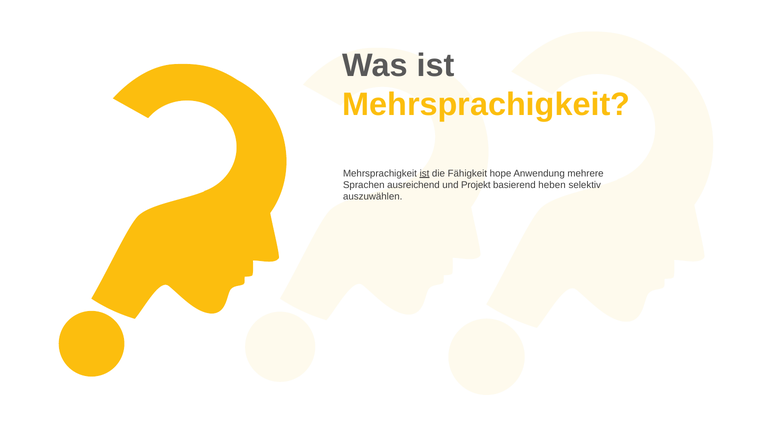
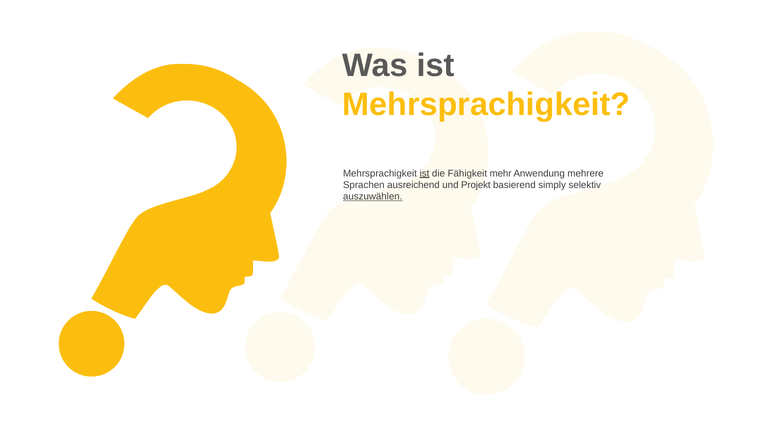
hope: hope -> mehr
heben: heben -> simply
auszuwählen underline: none -> present
